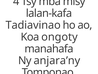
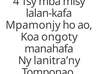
Tadiavinao: Tadiavinao -> Mpamonjy
anjara’ny: anjara’ny -> lanitra’ny
